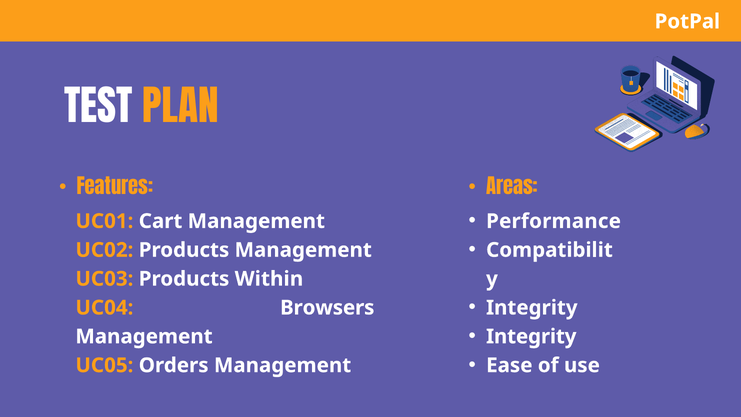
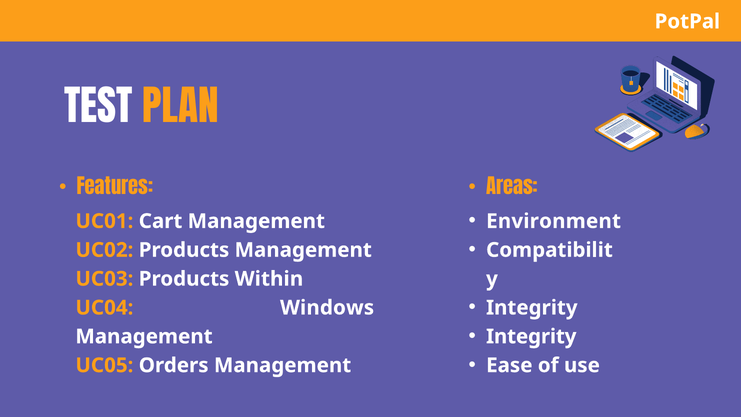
Performance: Performance -> Environment
Browsers: Browsers -> Windows
